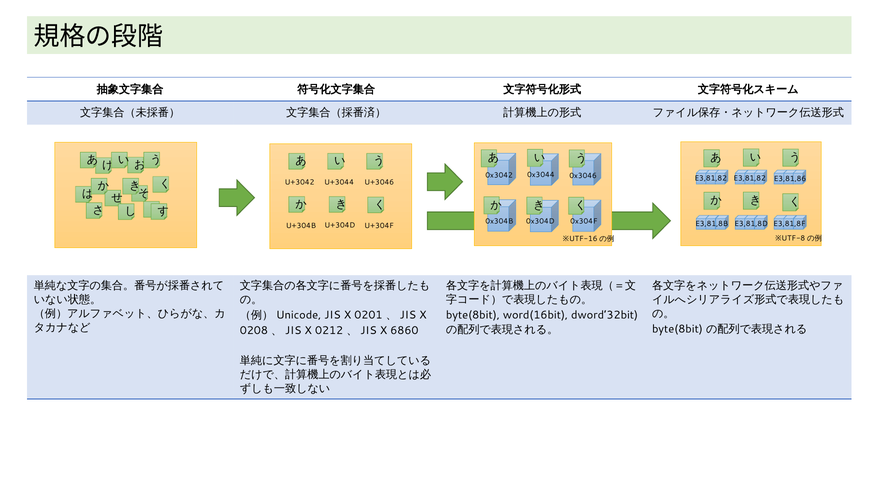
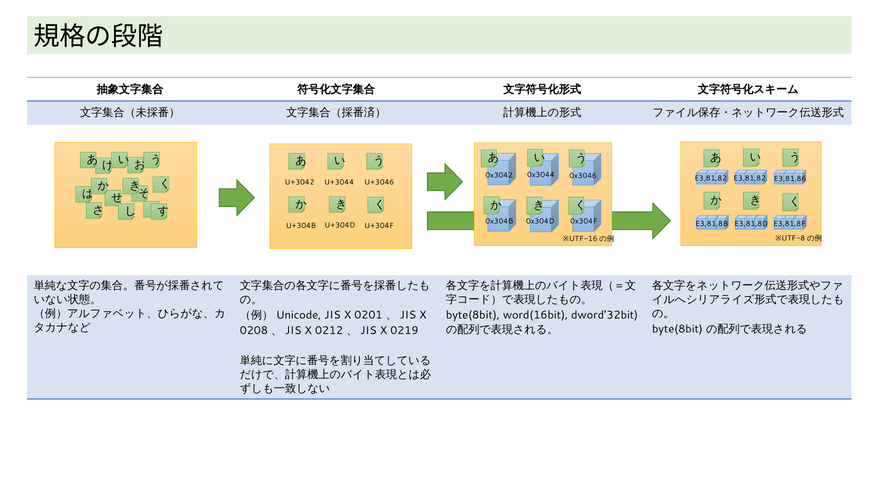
6860: 6860 -> 0219
